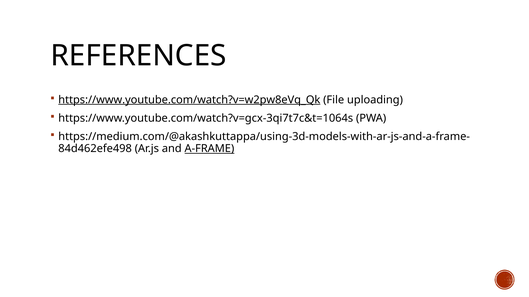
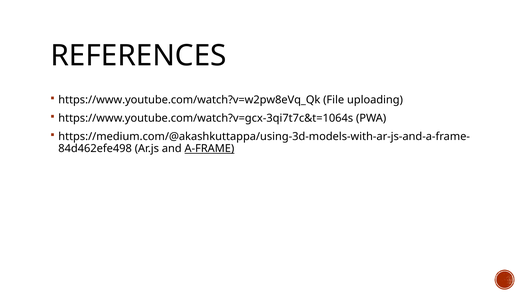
https://www.youtube.com/watch?v=w2pw8eVq_Qk underline: present -> none
